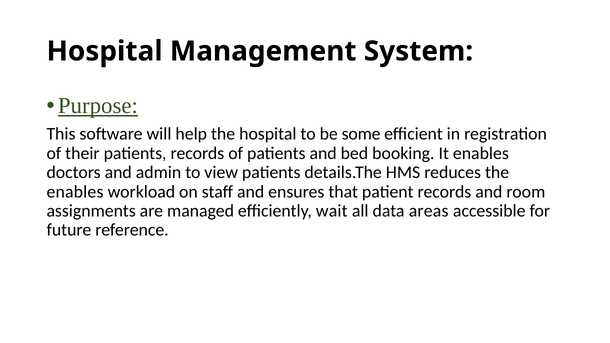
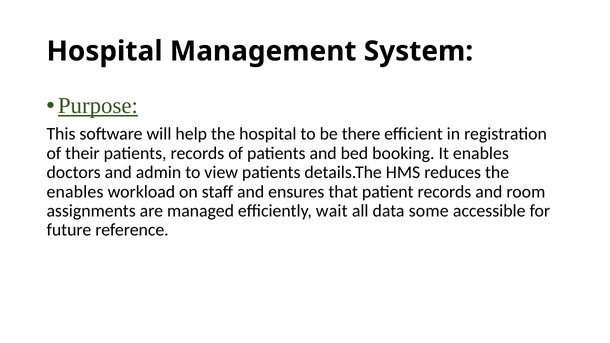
some: some -> there
areas: areas -> some
